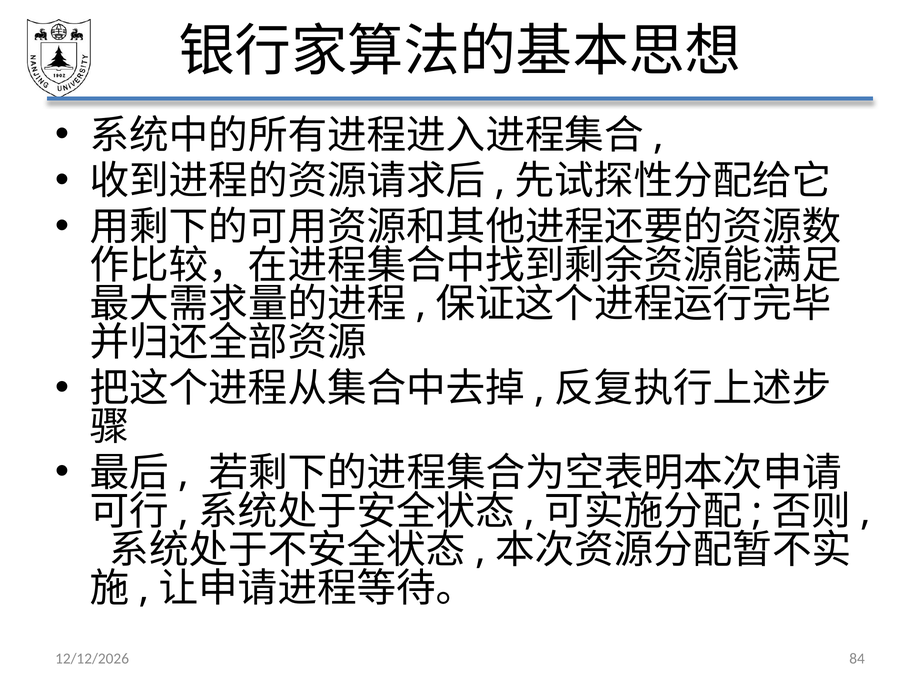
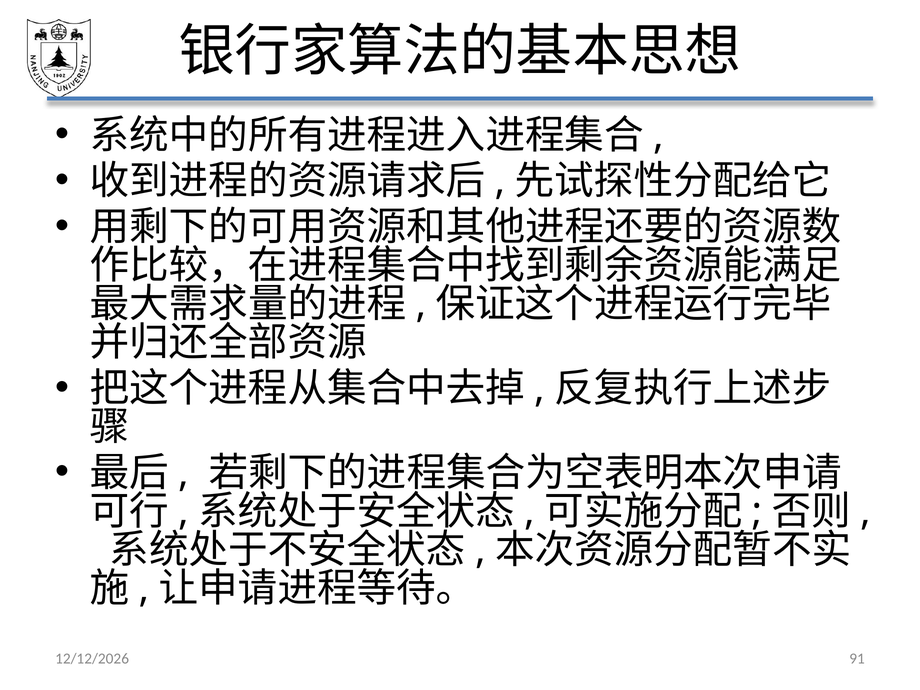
84: 84 -> 91
